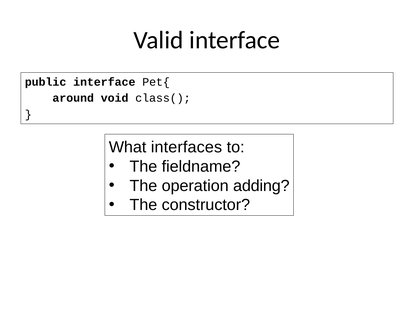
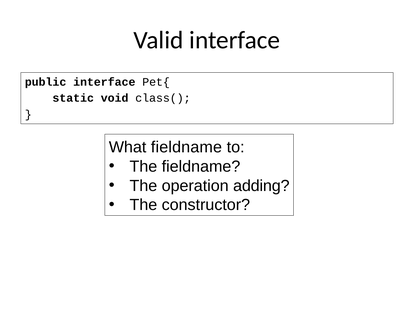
around: around -> static
What interfaces: interfaces -> fieldname
